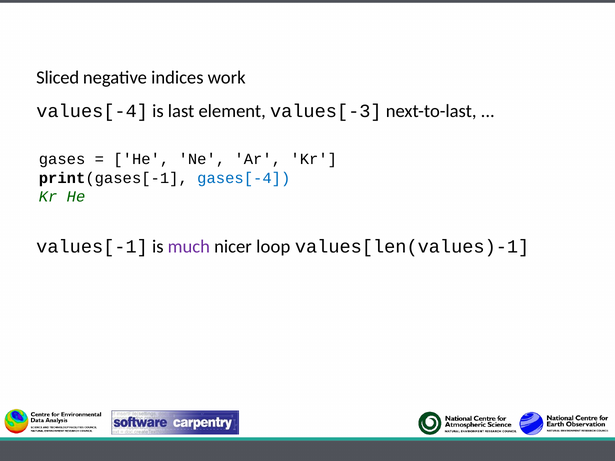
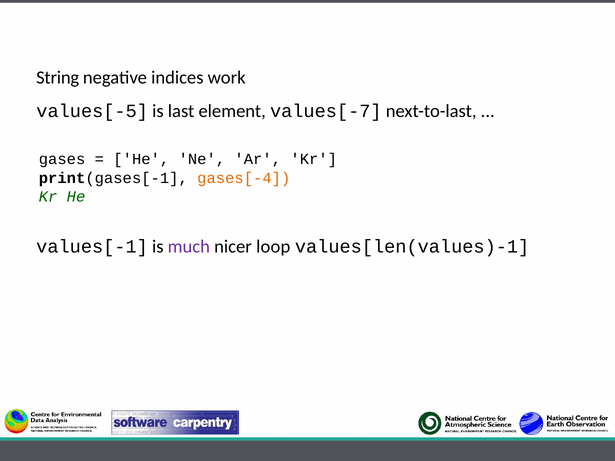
Sliced: Sliced -> String
values[-4: values[-4 -> values[-5
values[-3: values[-3 -> values[-7
gases[-4 colour: blue -> orange
